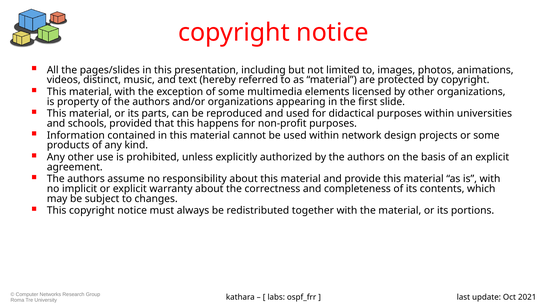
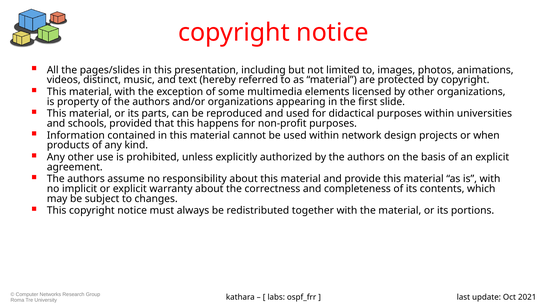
or some: some -> when
